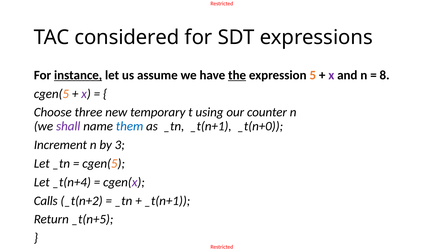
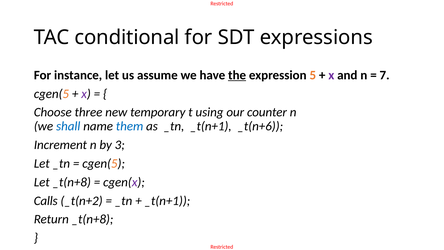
considered: considered -> conditional
instance underline: present -> none
8: 8 -> 7
shall colour: purple -> blue
_t(n+0: _t(n+0 -> _t(n+6
Let _t(n+4: _t(n+4 -> _t(n+8
Return _t(n+5: _t(n+5 -> _t(n+8
